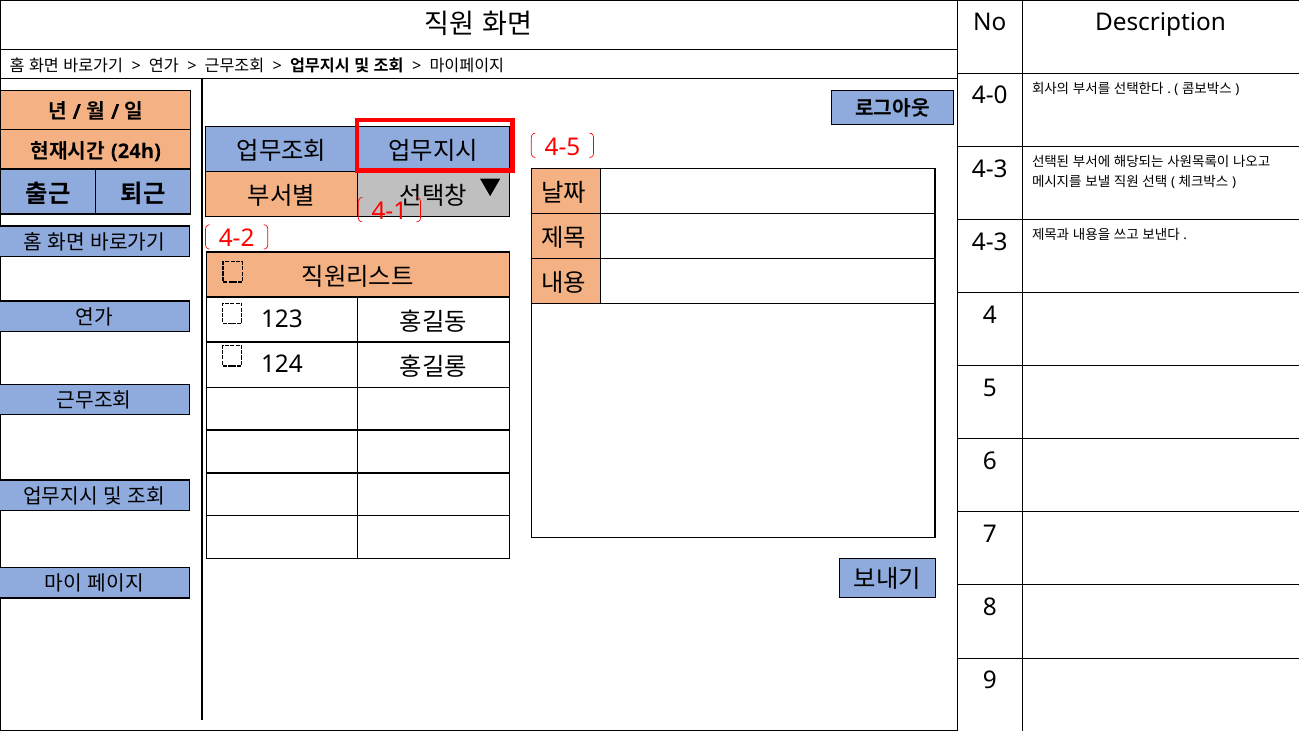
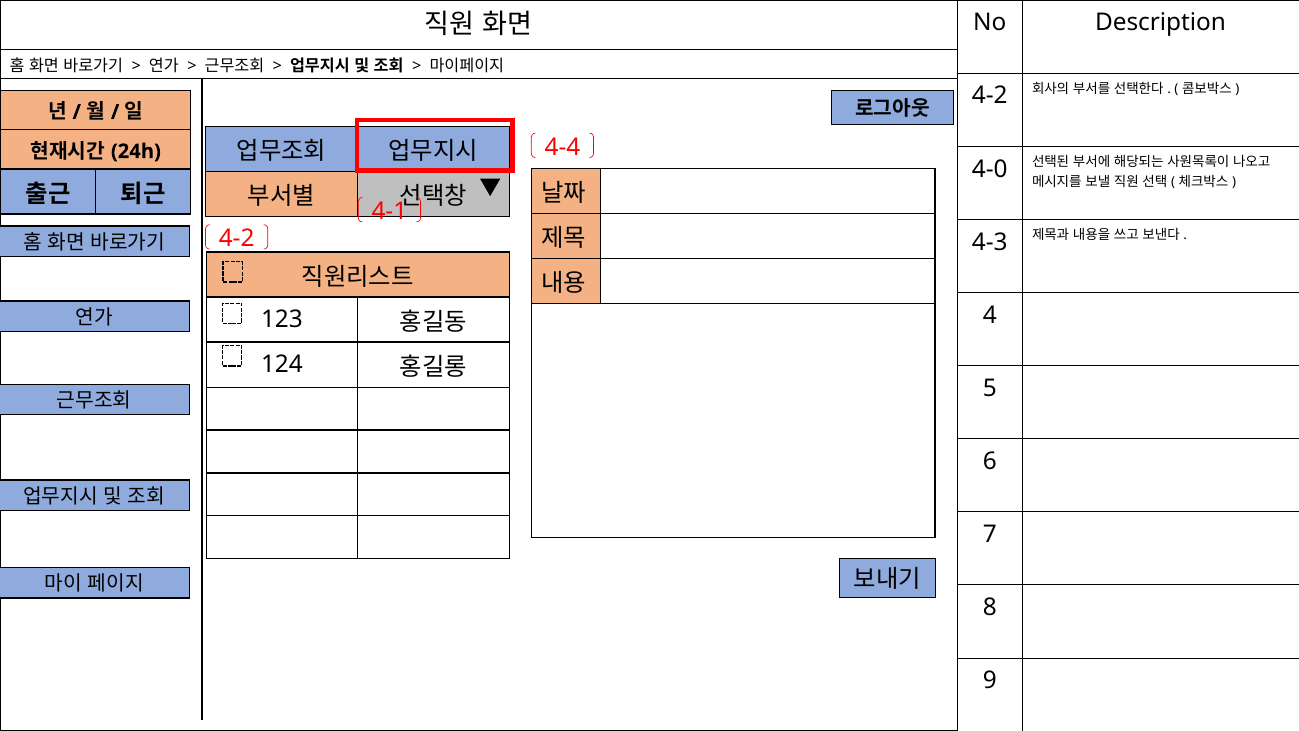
4-0 at (990, 96): 4-0 -> 4-2
4-5: 4-5 -> 4-4
4-3 at (990, 169): 4-3 -> 4-0
